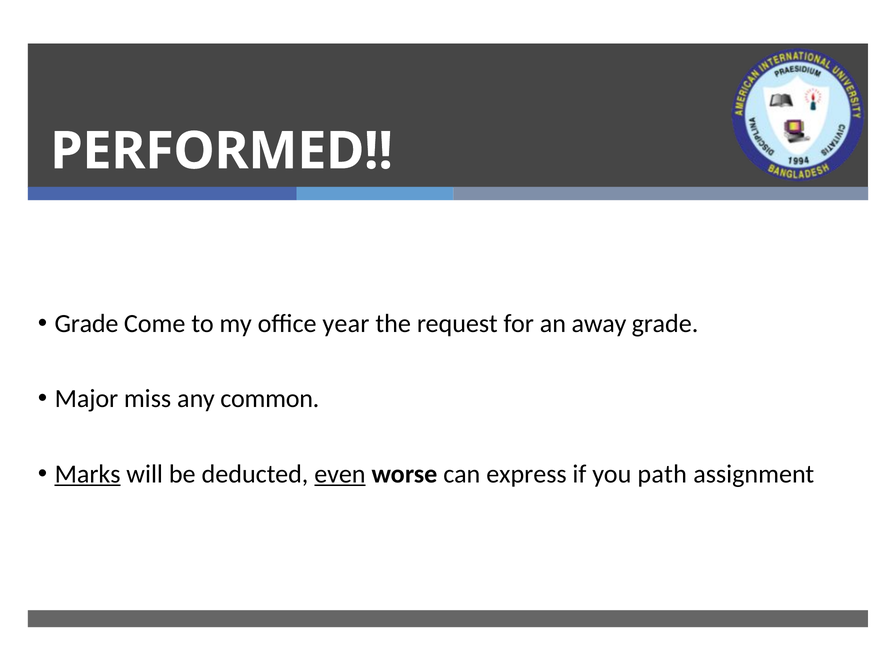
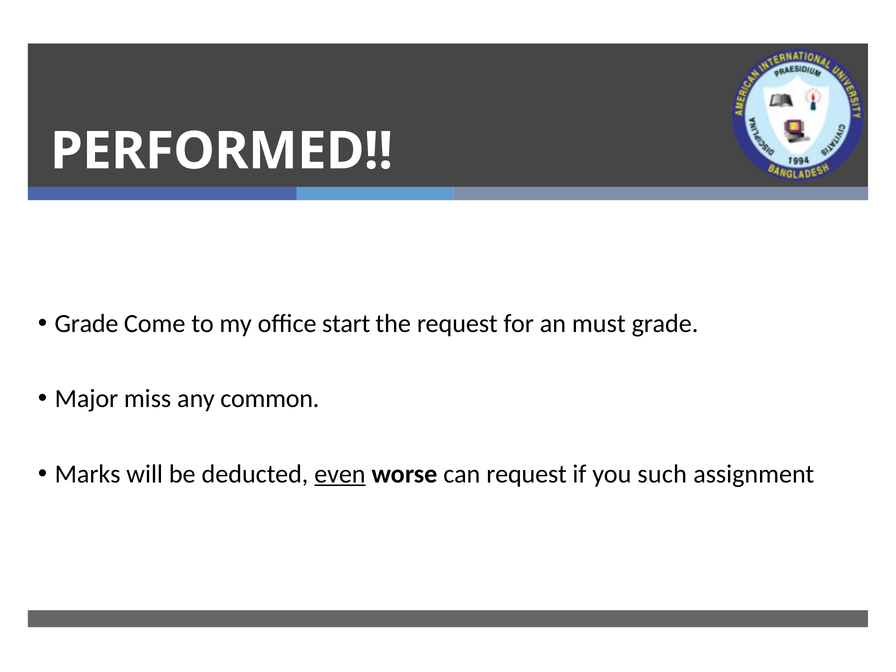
year: year -> start
away: away -> must
Marks underline: present -> none
can express: express -> request
path: path -> such
